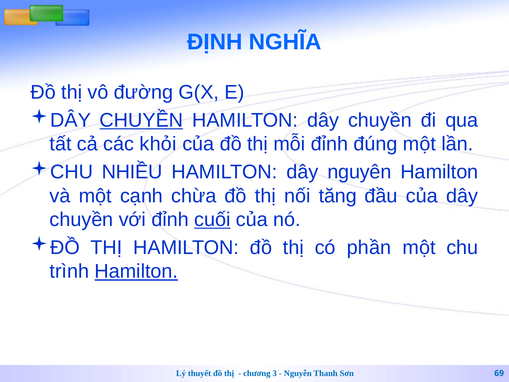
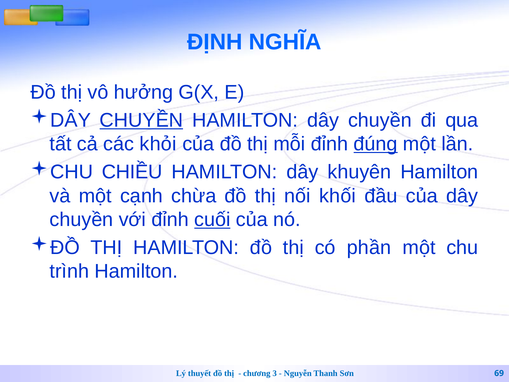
đường: đường -> hưởng
đúng underline: none -> present
NHIỀU: NHIỀU -> CHIỀU
nguyên: nguyên -> khuyên
tăng: tăng -> khối
Hamilton at (136, 271) underline: present -> none
